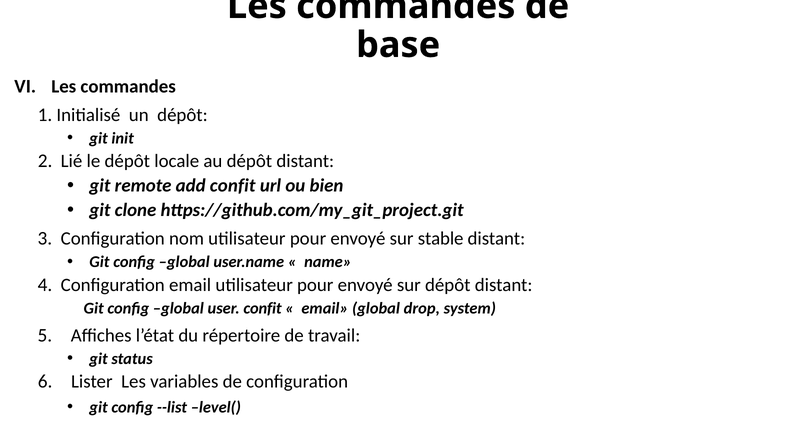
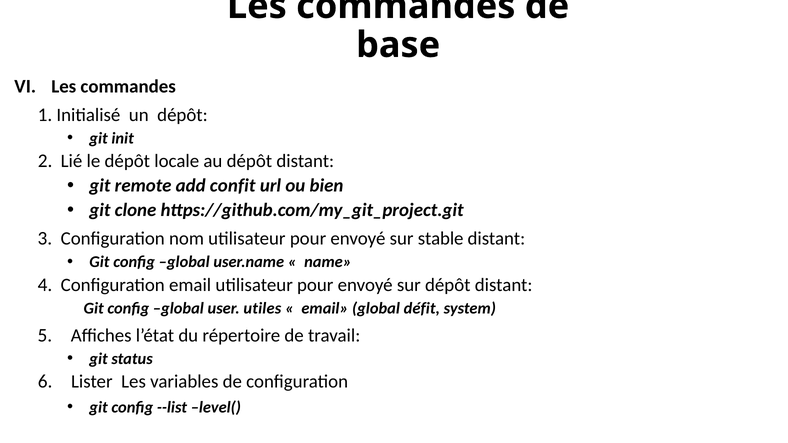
user confit: confit -> utiles
drop: drop -> défit
